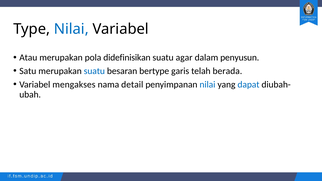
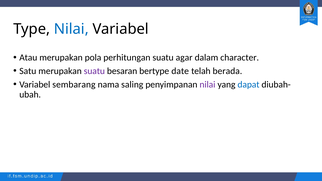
didefinisikan: didefinisikan -> perhitungan
penyusun: penyusun -> character
suatu at (94, 71) colour: blue -> purple
garis: garis -> date
mengakses: mengakses -> sembarang
detail: detail -> saling
nilai at (207, 85) colour: blue -> purple
